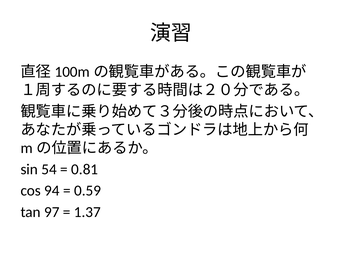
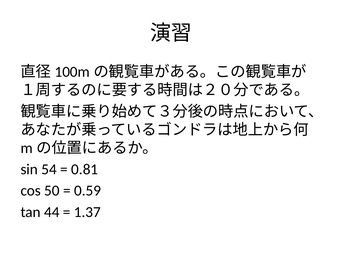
94: 94 -> 50
97: 97 -> 44
